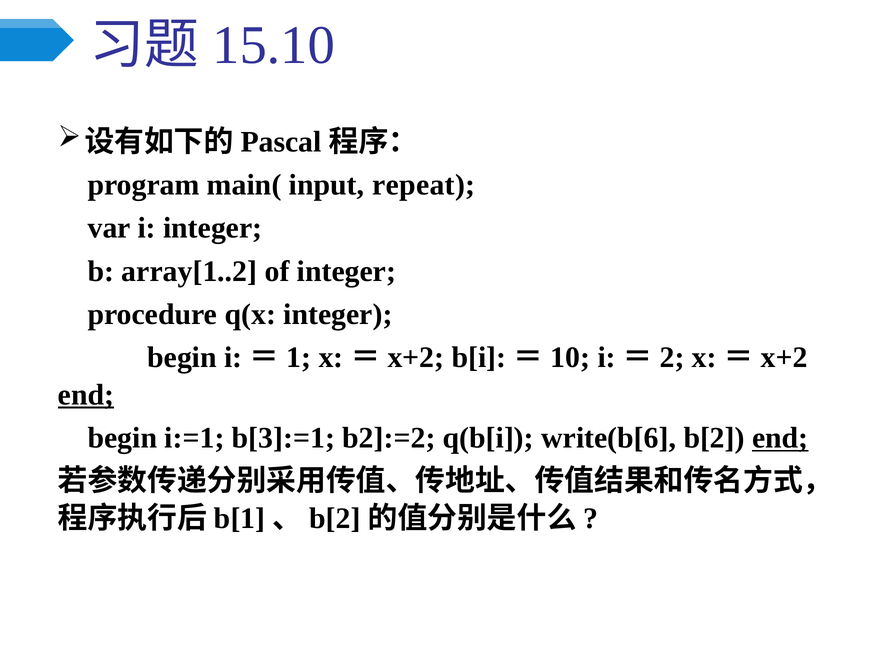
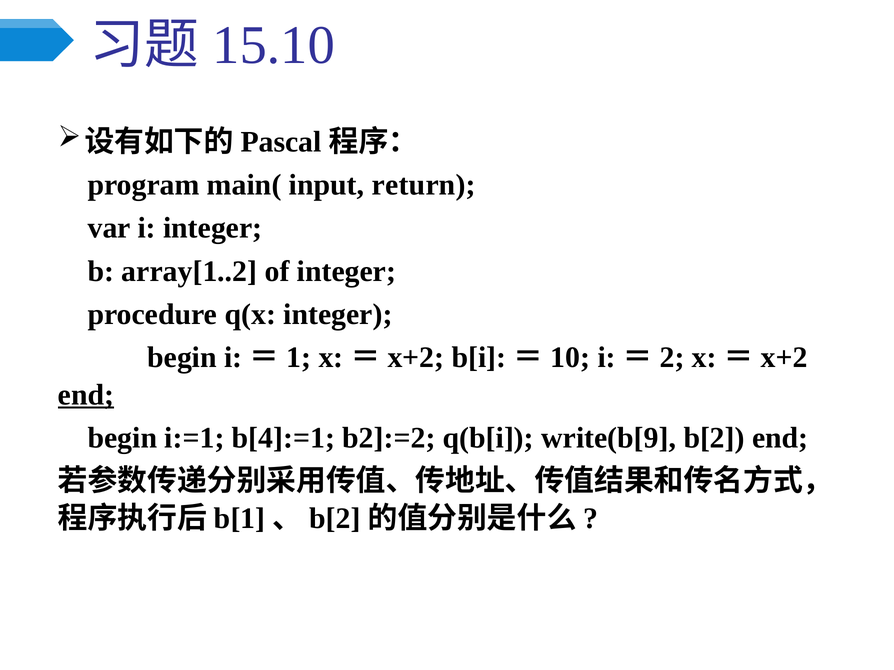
repeat: repeat -> return
b[3]:=1: b[3]:=1 -> b[4]:=1
write(b[6: write(b[6 -> write(b[9
end at (780, 438) underline: present -> none
